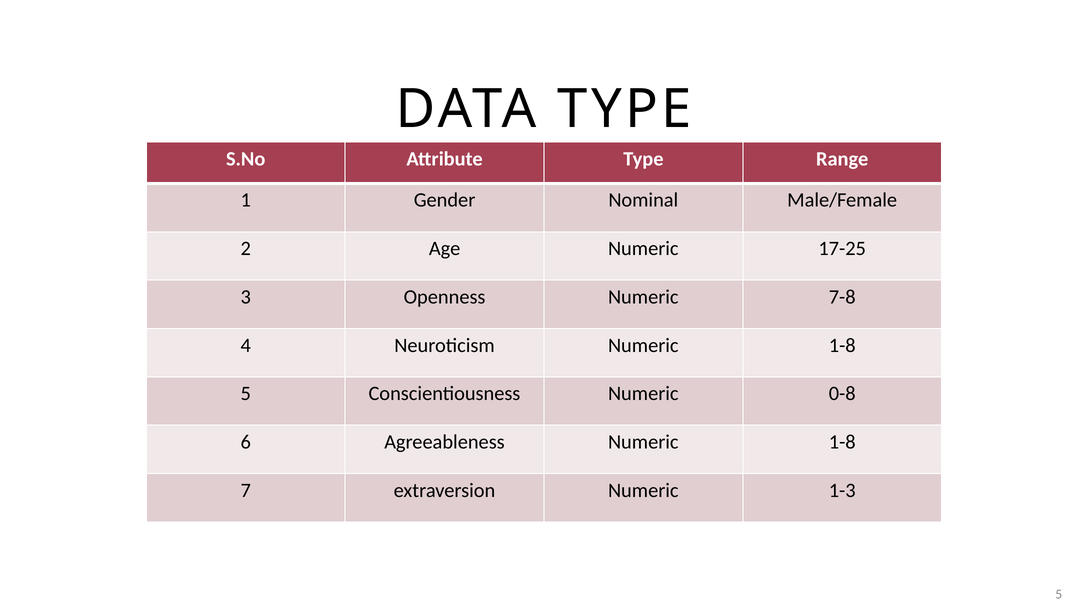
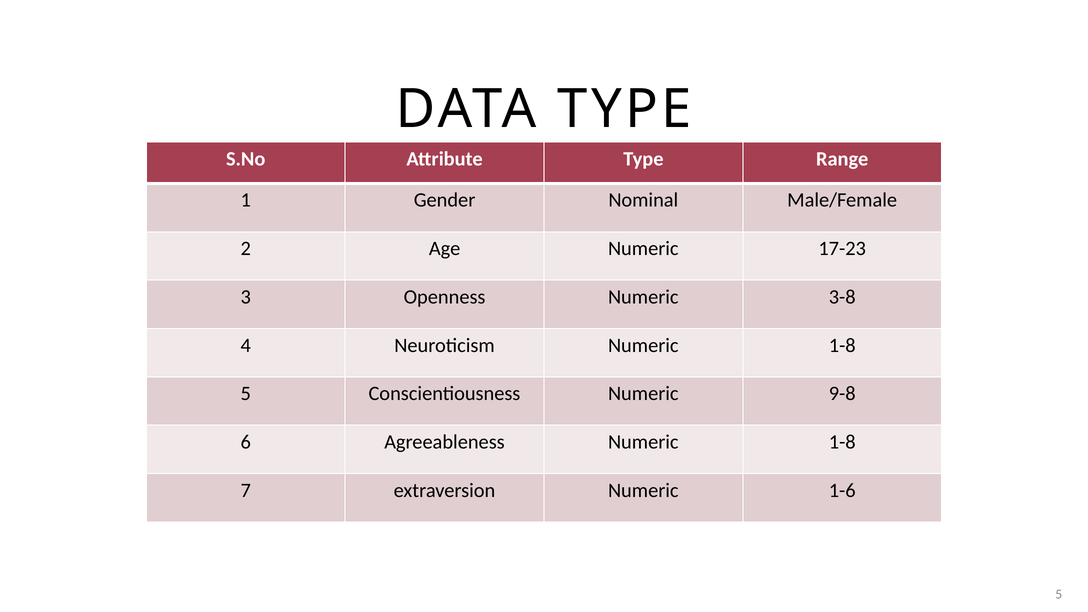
17-25: 17-25 -> 17-23
7-8: 7-8 -> 3-8
0-8: 0-8 -> 9-8
1-3: 1-3 -> 1-6
